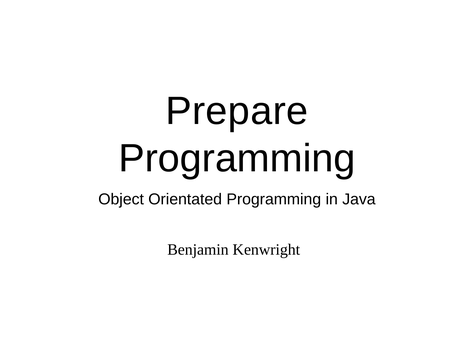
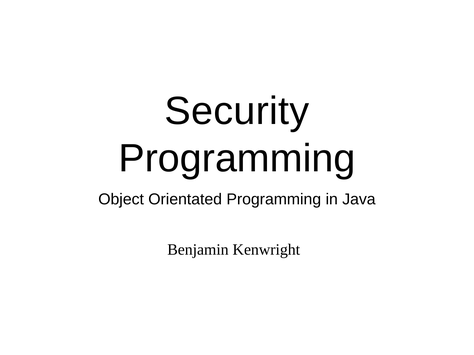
Prepare: Prepare -> Security
